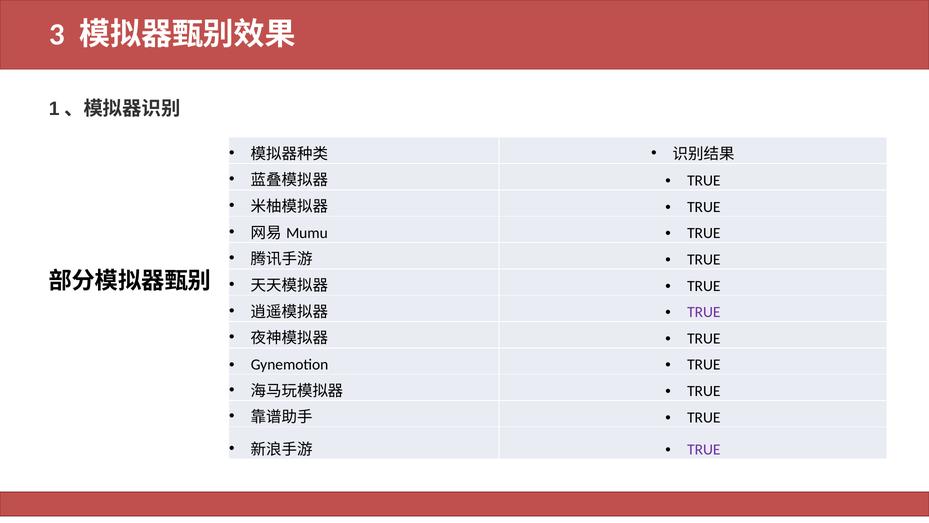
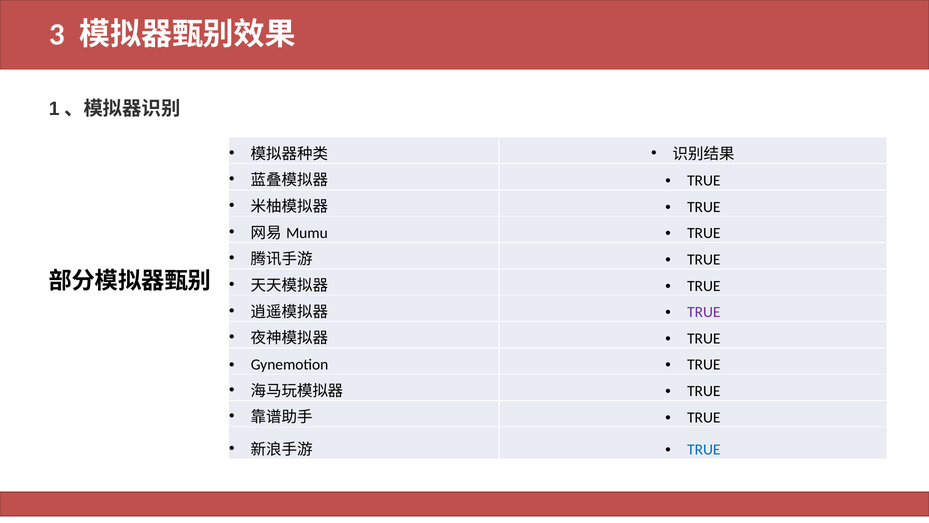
TRUE at (704, 449) colour: purple -> blue
